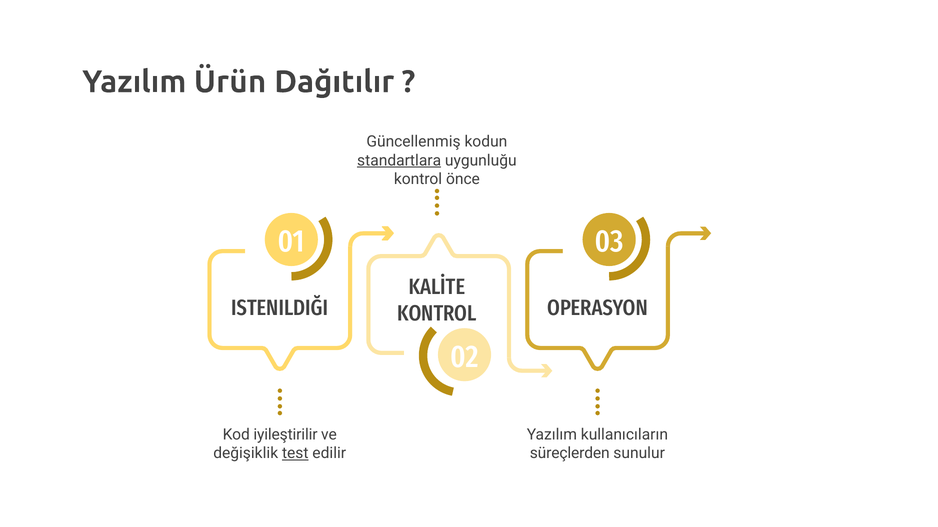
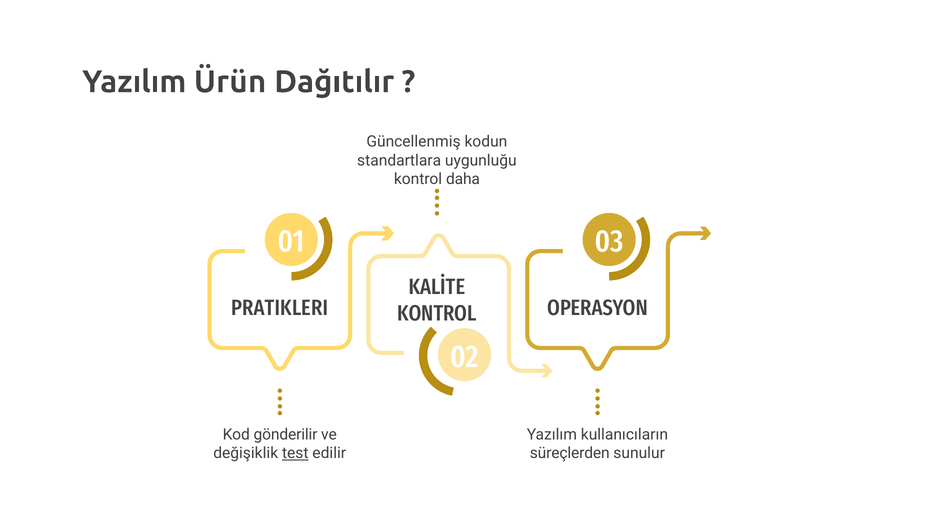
standartlara underline: present -> none
önce: önce -> daha
ISTENILDIĞI: ISTENILDIĞI -> PRATIKLERI
iyileştirilir: iyileştirilir -> gönderilir
